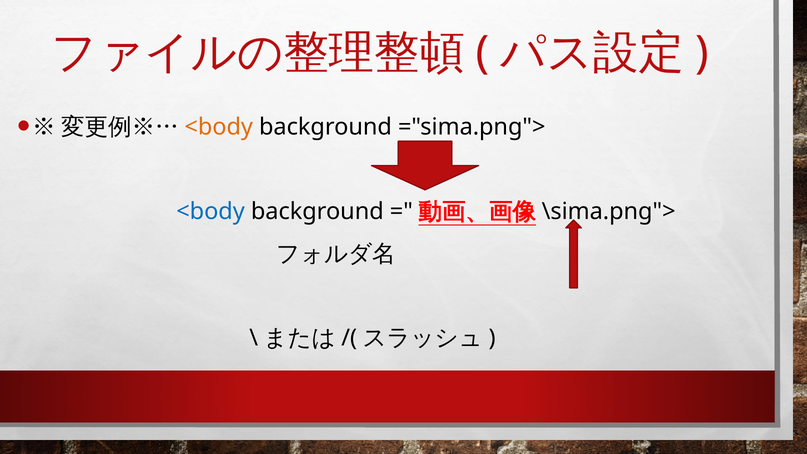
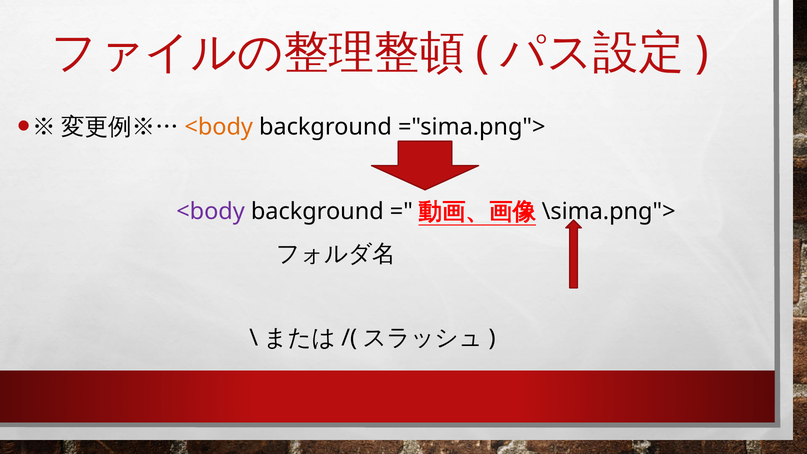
<body at (211, 211) colour: blue -> purple
